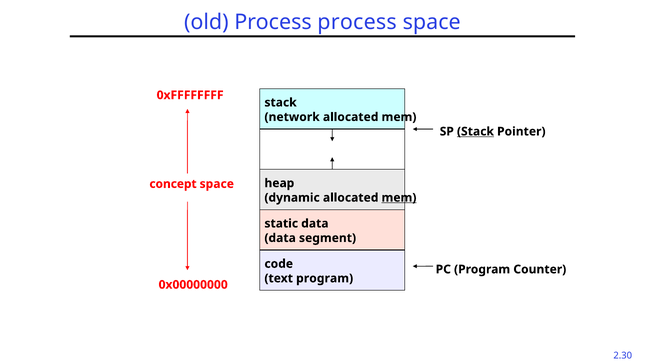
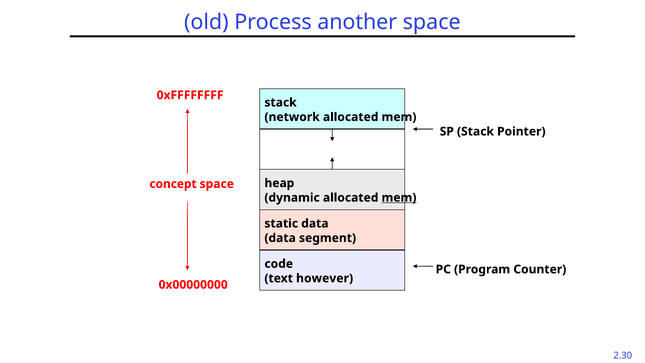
Process process: process -> another
Stack at (475, 131) underline: present -> none
text program: program -> however
